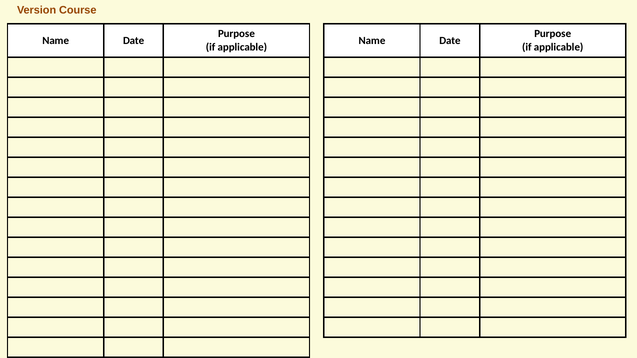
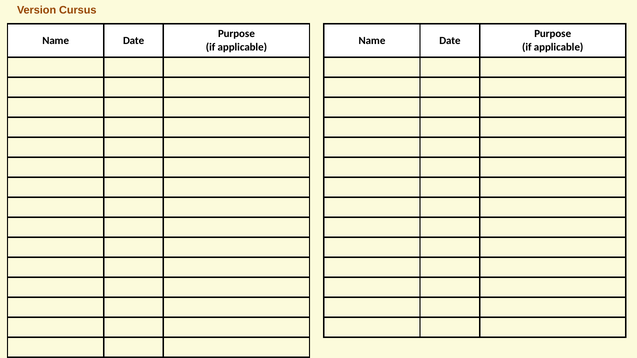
Course: Course -> Cursus
